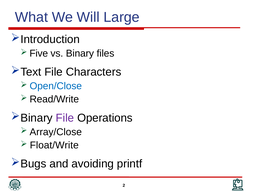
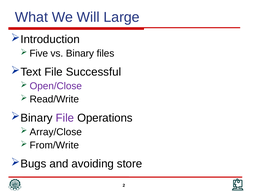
Characters: Characters -> Successful
Open/Close colour: blue -> purple
Float/Write: Float/Write -> From/Write
printf: printf -> store
